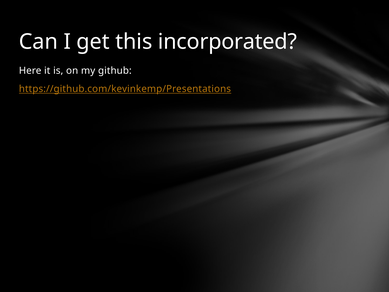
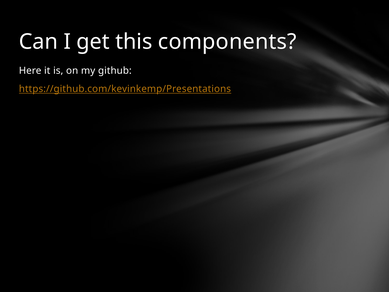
incorporated: incorporated -> components
